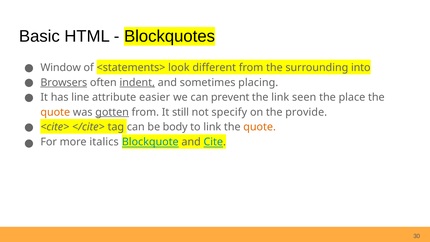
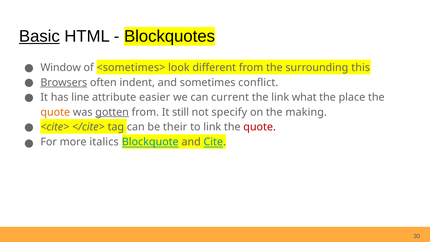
Basic underline: none -> present
<statements>: <statements> -> <sometimes>
into: into -> this
indent underline: present -> none
placing: placing -> conflict
prevent: prevent -> current
seen: seen -> what
provide: provide -> making
body: body -> their
quote at (260, 127) colour: orange -> red
